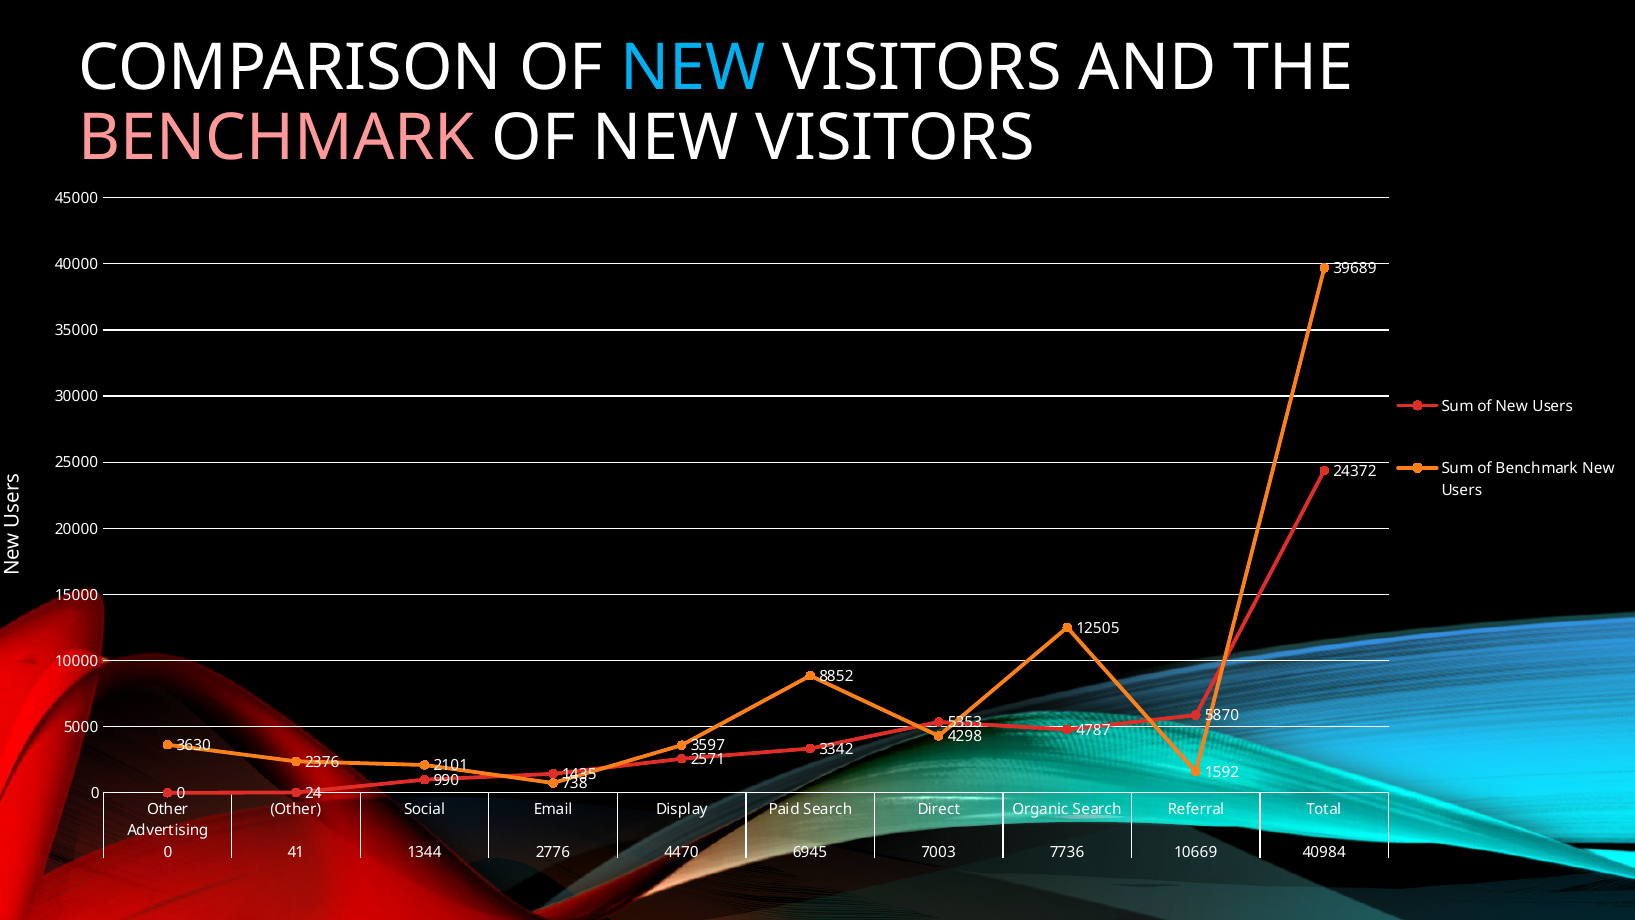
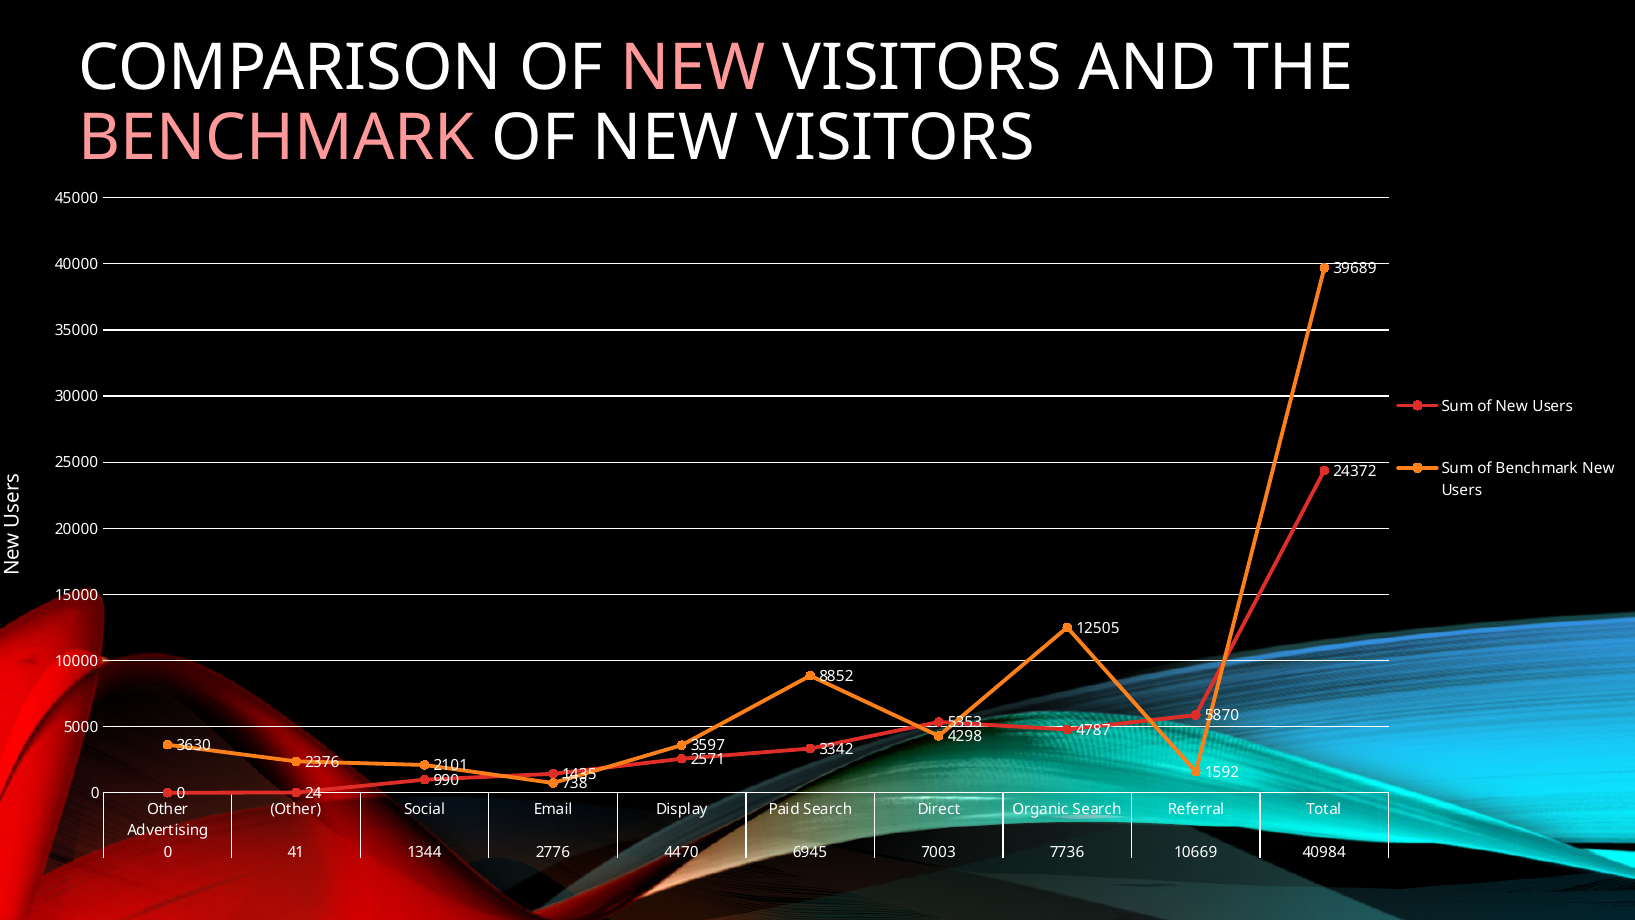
NEW at (693, 68) colour: light blue -> pink
